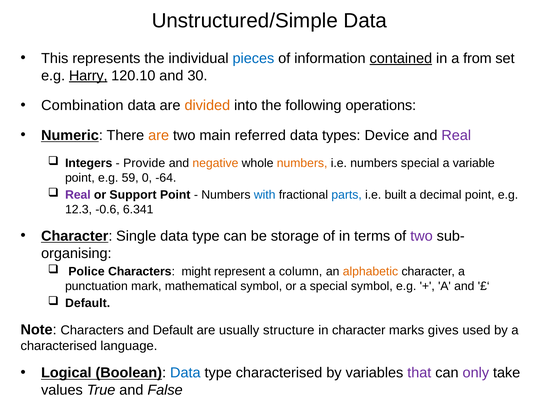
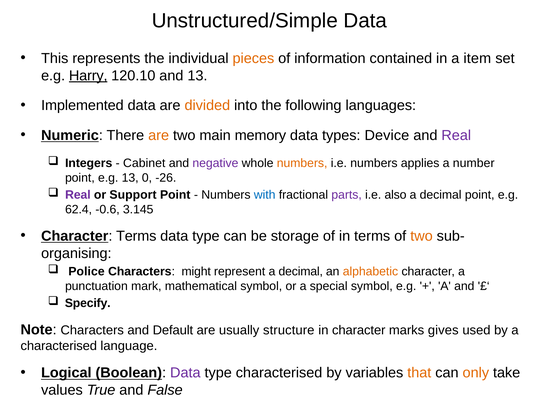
pieces colour: blue -> orange
contained underline: present -> none
from: from -> item
and 30: 30 -> 13
Combination: Combination -> Implemented
operations: operations -> languages
referred: referred -> memory
Provide: Provide -> Cabinet
negative colour: orange -> purple
numbers special: special -> applies
variable: variable -> number
e.g 59: 59 -> 13
-64: -64 -> -26
parts colour: blue -> purple
built: built -> also
12.3: 12.3 -> 62.4
6.341: 6.341 -> 3.145
Character Single: Single -> Terms
two at (421, 236) colour: purple -> orange
represent a column: column -> decimal
Default at (88, 303): Default -> Specify
Data at (185, 373) colour: blue -> purple
that colour: purple -> orange
only colour: purple -> orange
